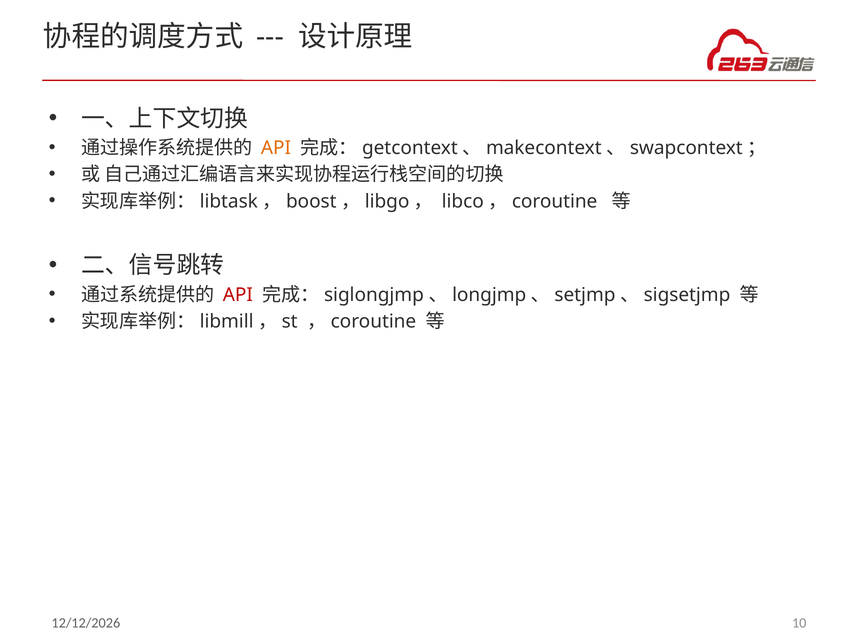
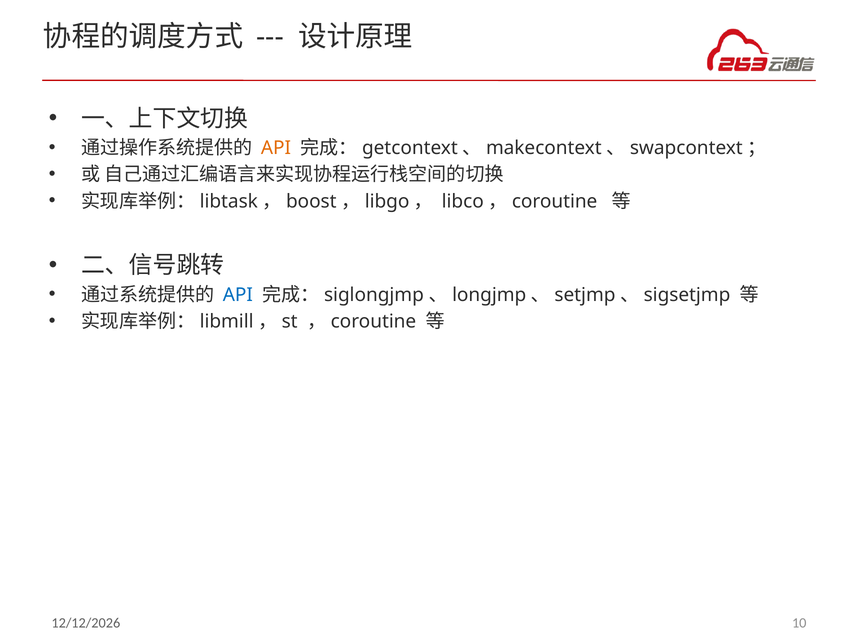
API at (238, 295) colour: red -> blue
